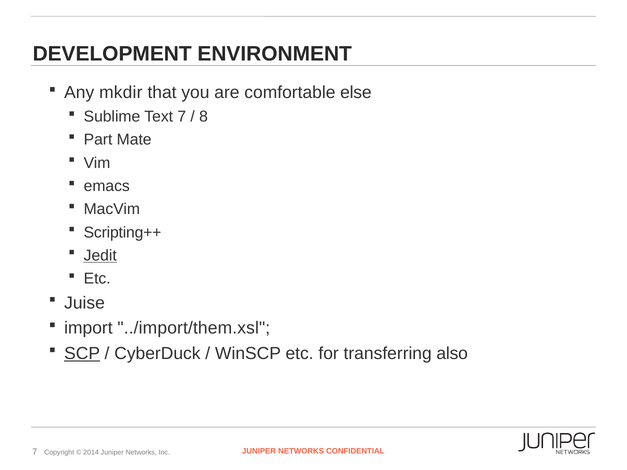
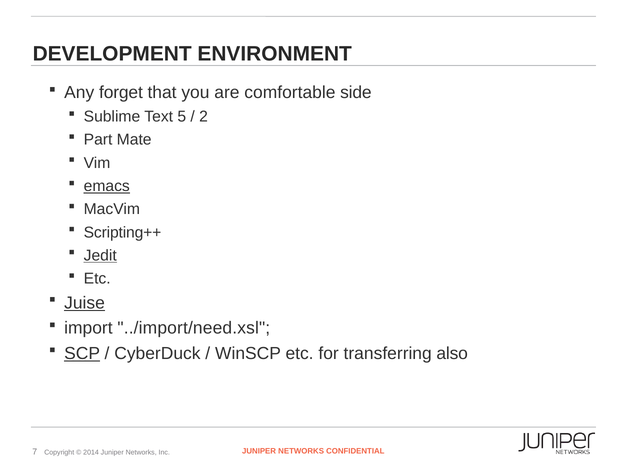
mkdir: mkdir -> forget
else: else -> side
Text 7: 7 -> 5
8: 8 -> 2
emacs underline: none -> present
Juise underline: none -> present
../import/them.xsl: ../import/them.xsl -> ../import/need.xsl
